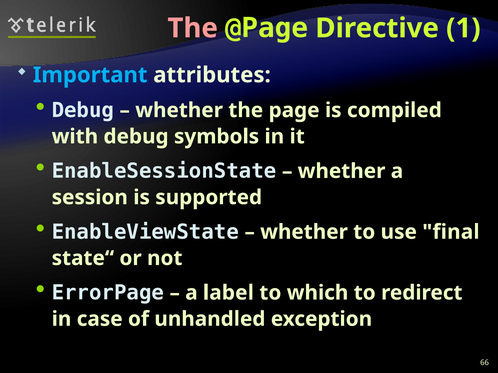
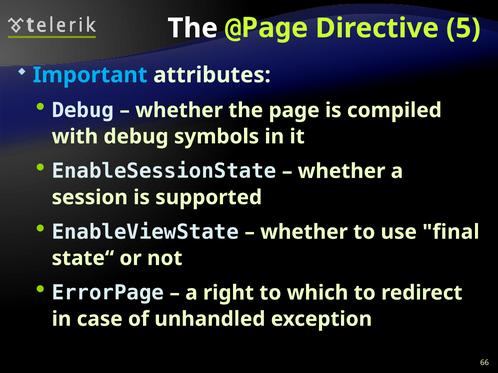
The at (193, 28) colour: pink -> white
1: 1 -> 5
label: label -> right
